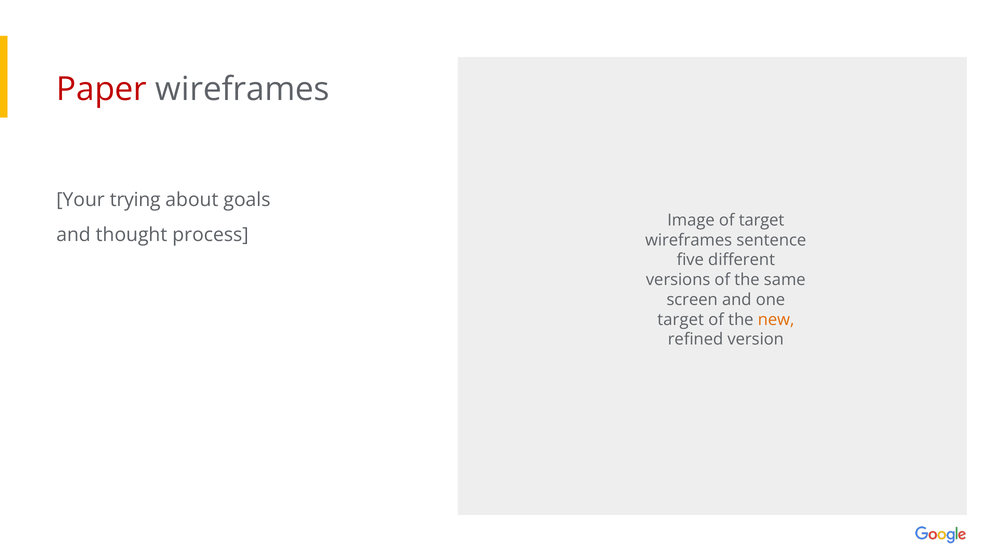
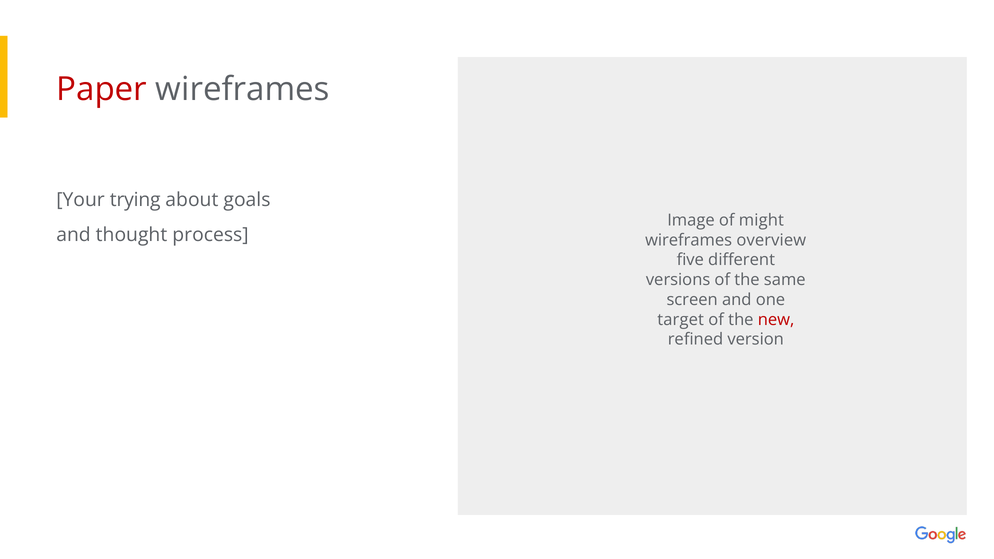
of target: target -> might
sentence: sentence -> overview
new colour: orange -> red
